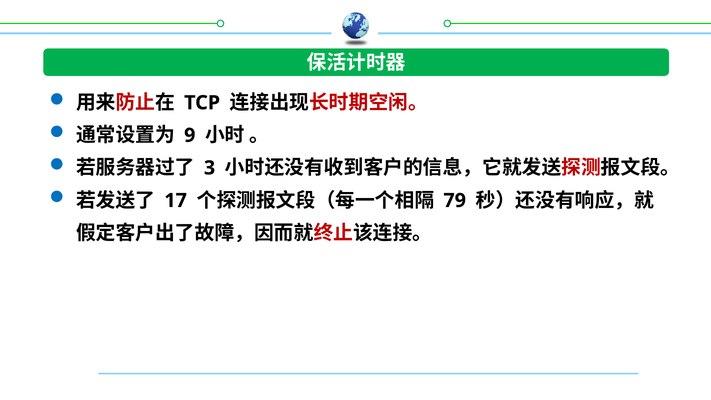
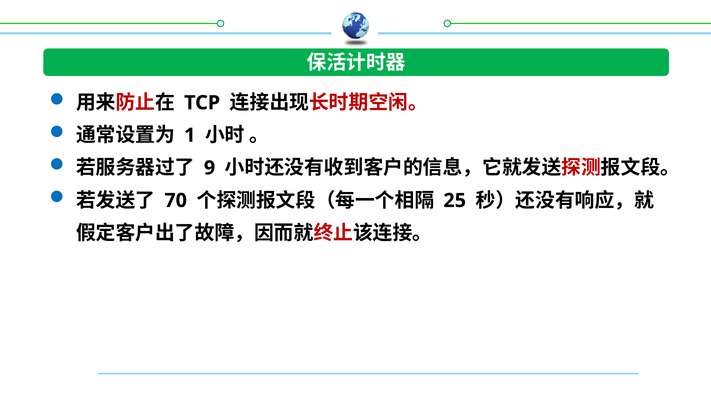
9: 9 -> 1
3: 3 -> 9
17: 17 -> 70
79: 79 -> 25
